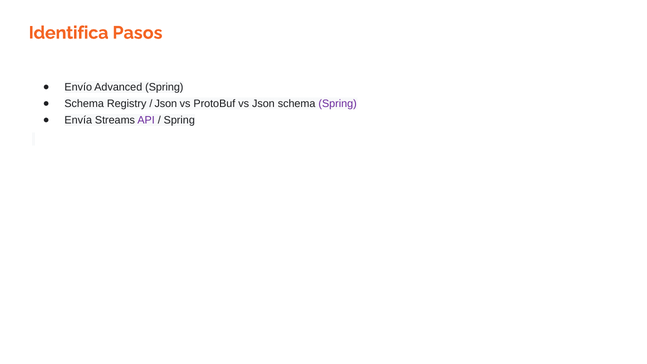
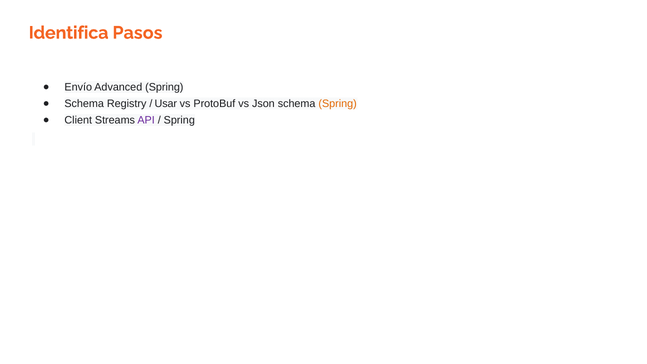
Json at (166, 104): Json -> Usar
Spring at (338, 104) colour: purple -> orange
Envía: Envía -> Client
